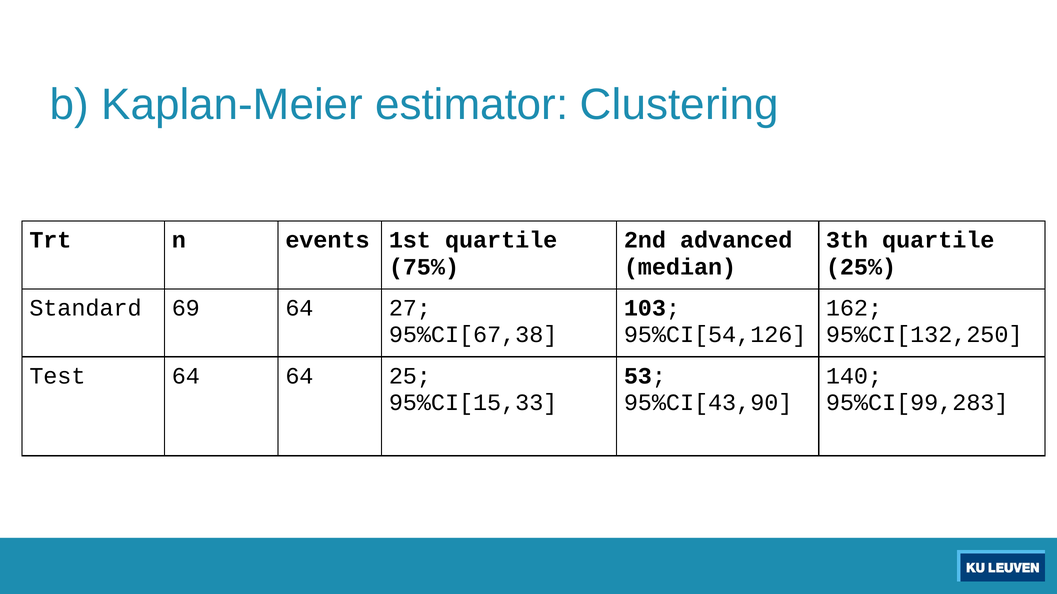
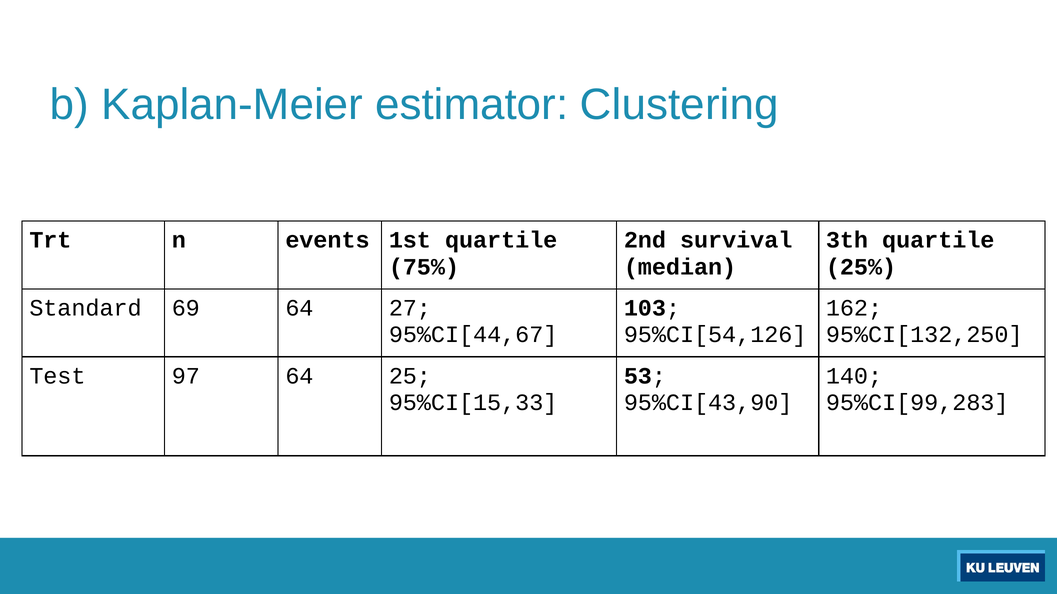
advanced: advanced -> survival
95%CI[67,38: 95%CI[67,38 -> 95%CI[44,67
Test 64: 64 -> 97
